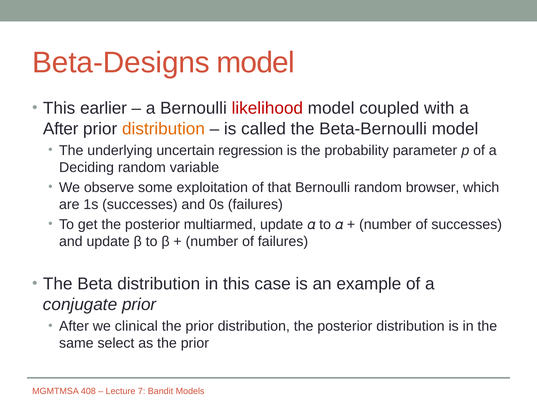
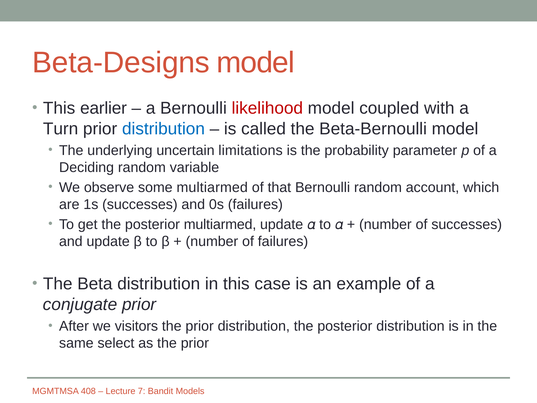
After at (61, 129): After -> Turn
distribution at (163, 129) colour: orange -> blue
regression: regression -> limitations
some exploitation: exploitation -> multiarmed
browser: browser -> account
clinical: clinical -> visitors
